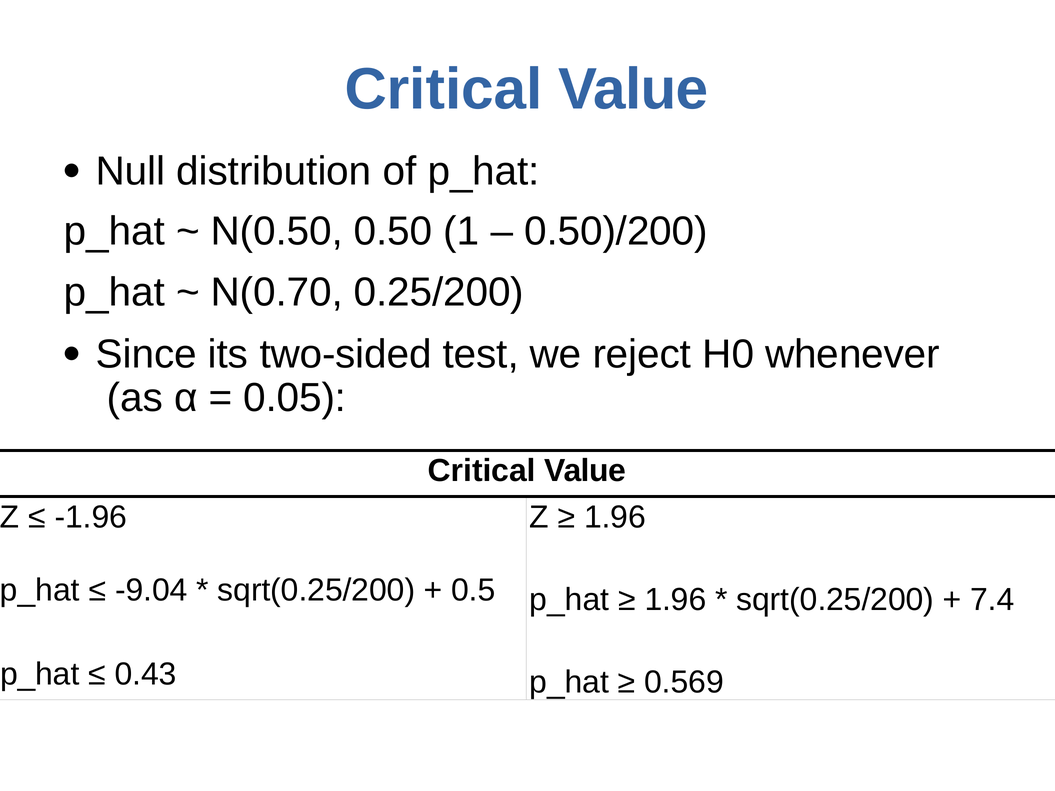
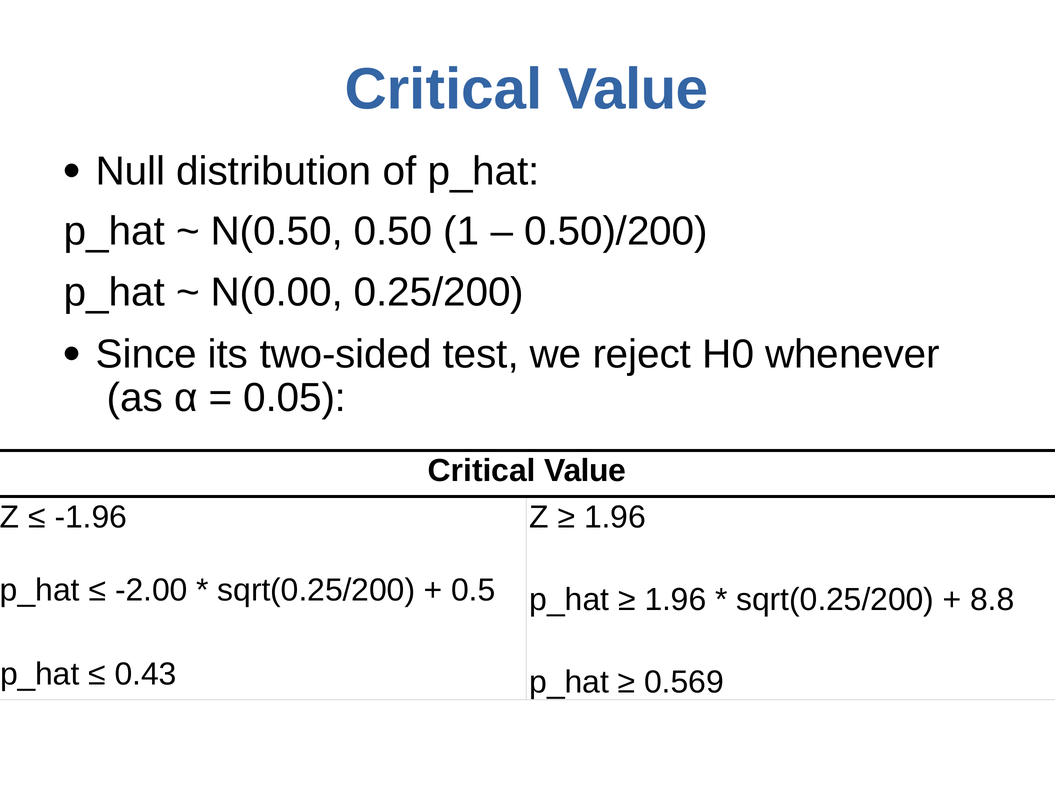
N(0.70: N(0.70 -> N(0.00
-9.04: -9.04 -> -2.00
7.4: 7.4 -> 8.8
